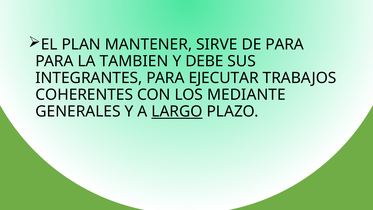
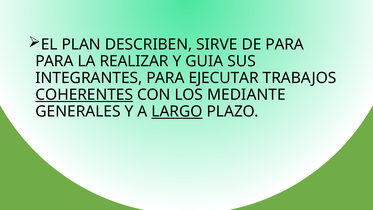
MANTENER: MANTENER -> DESCRIBEN
TAMBIEN: TAMBIEN -> REALIZAR
DEBE: DEBE -> GUIA
COHERENTES underline: none -> present
